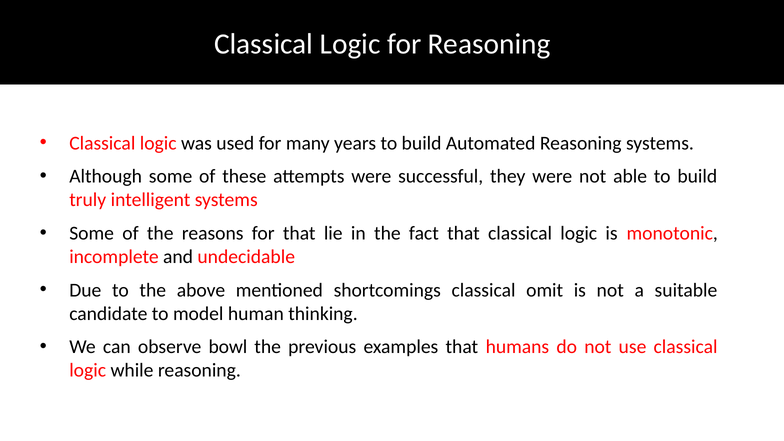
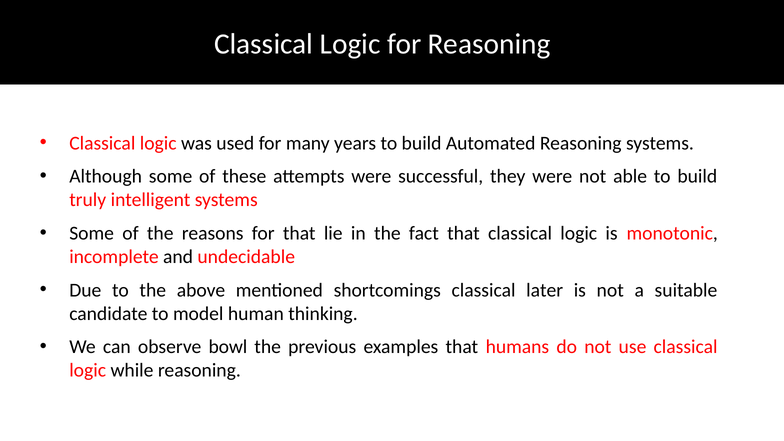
omit: omit -> later
